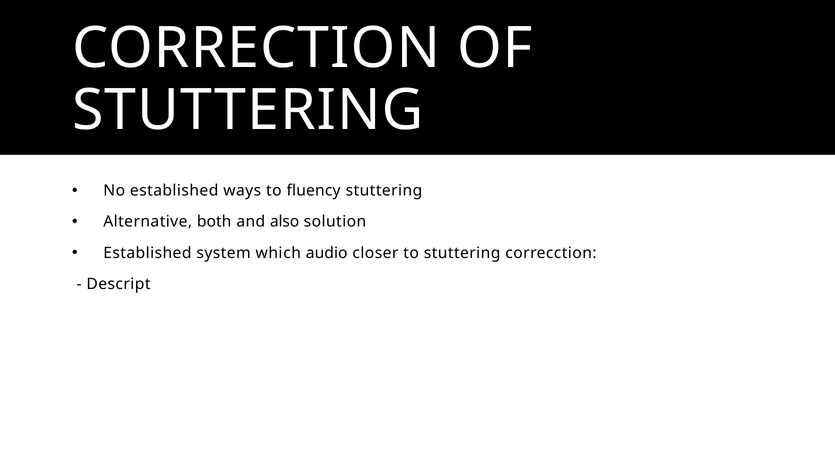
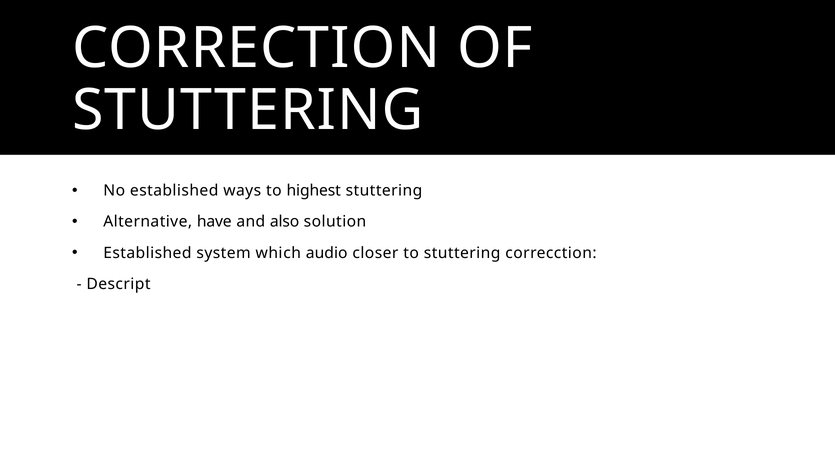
fluency: fluency -> highest
both: both -> have
